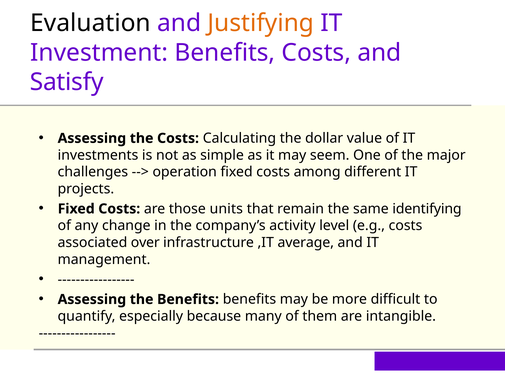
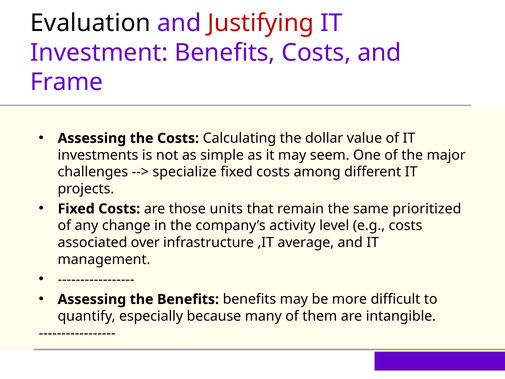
Justifying colour: orange -> red
Satisfy: Satisfy -> Frame
operation: operation -> specialize
identifying: identifying -> prioritized
